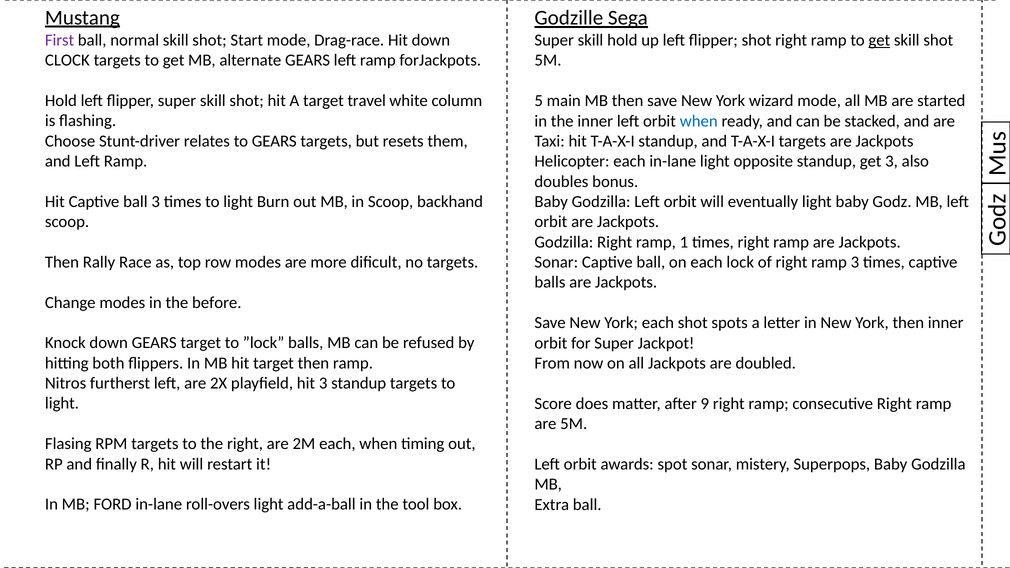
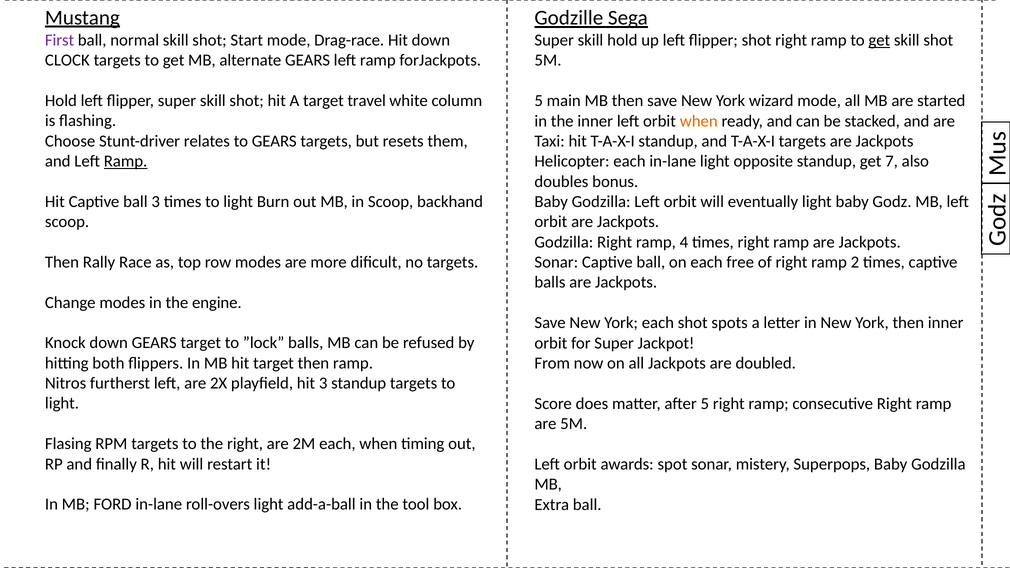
when at (699, 121) colour: blue -> orange
Ramp at (126, 161) underline: none -> present
get 3: 3 -> 7
1: 1 -> 4
lock: lock -> free
ramp 3: 3 -> 2
before: before -> engine
after 9: 9 -> 5
